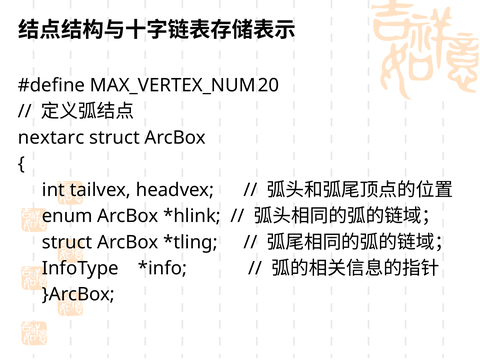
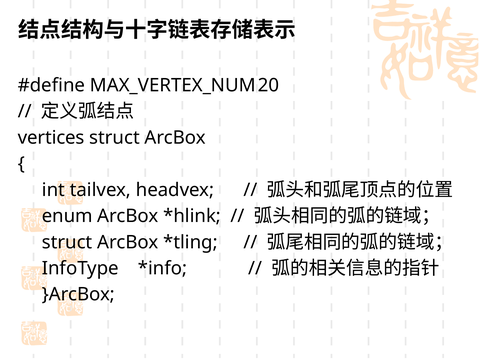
nextarc: nextarc -> vertices
